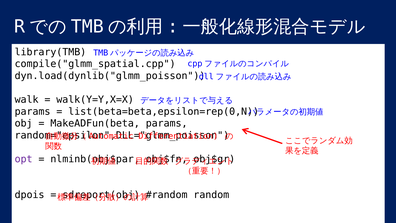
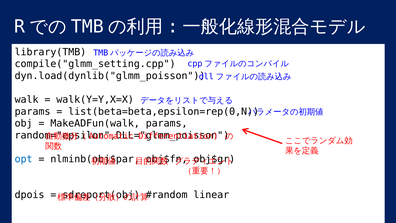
compile("glmm_spatial.cpp: compile("glmm_spatial.cpp -> compile("glmm_setting.cpp
MakeADFun(beta: MakeADFun(beta -> MakeADFun(walk
opt colour: purple -> blue
random: random -> linear
